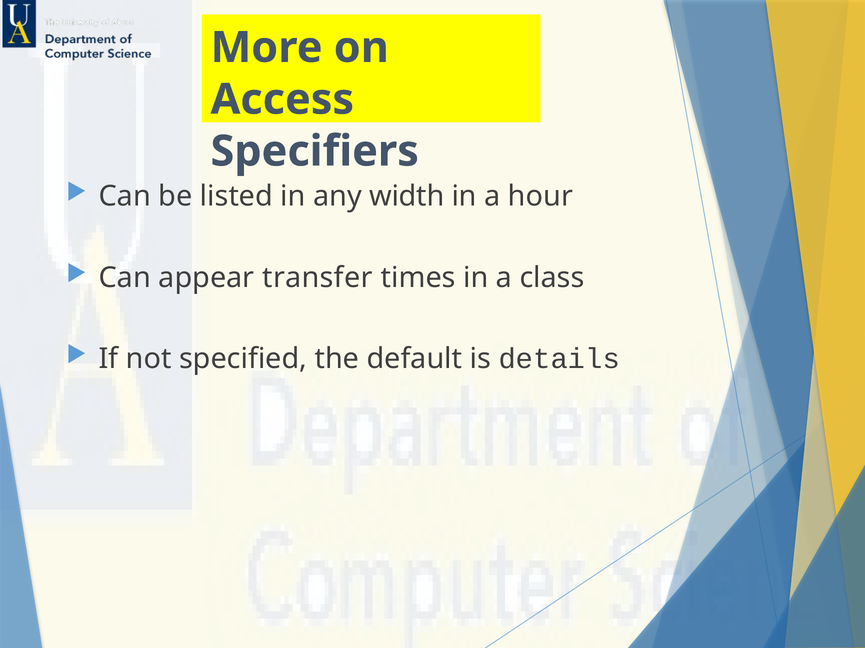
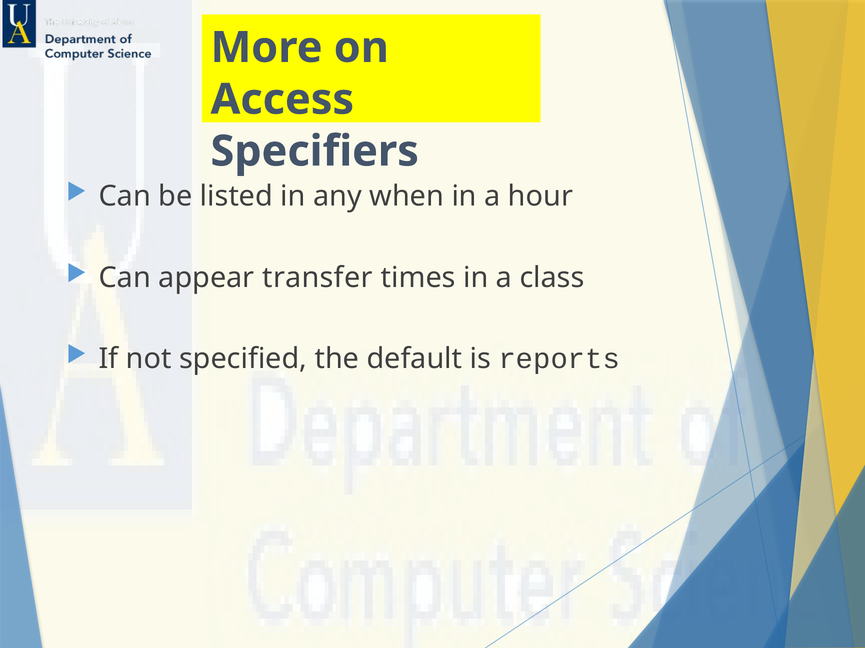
width: width -> when
details: details -> reports
